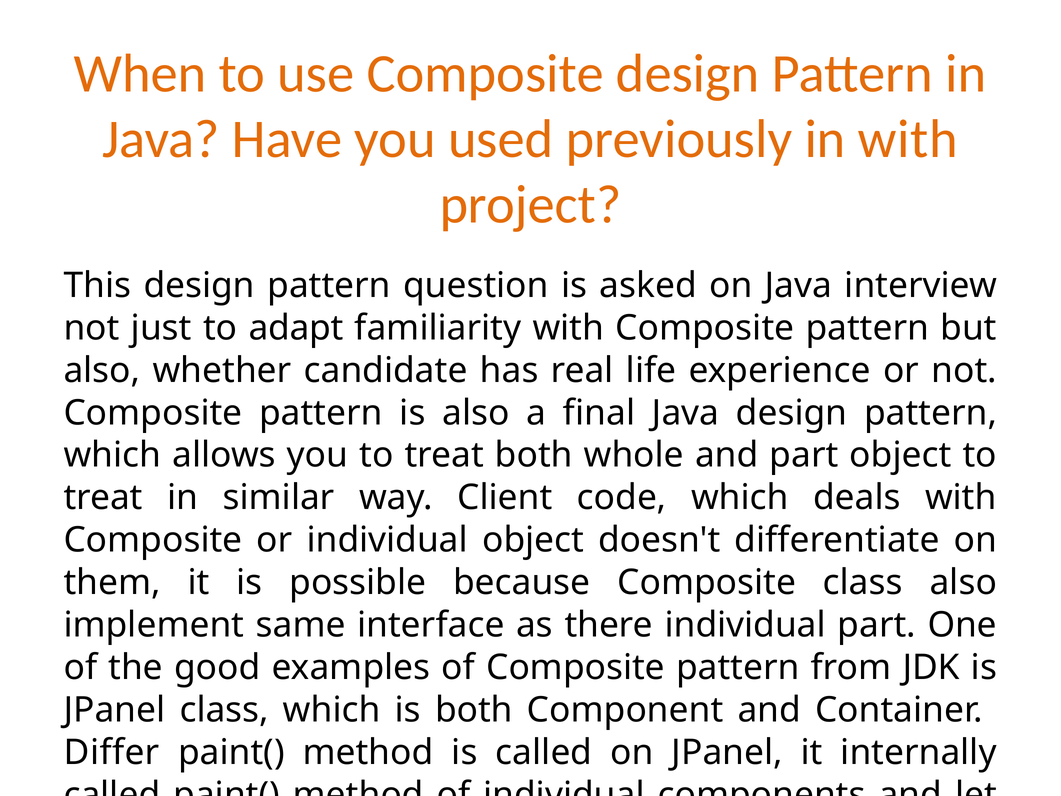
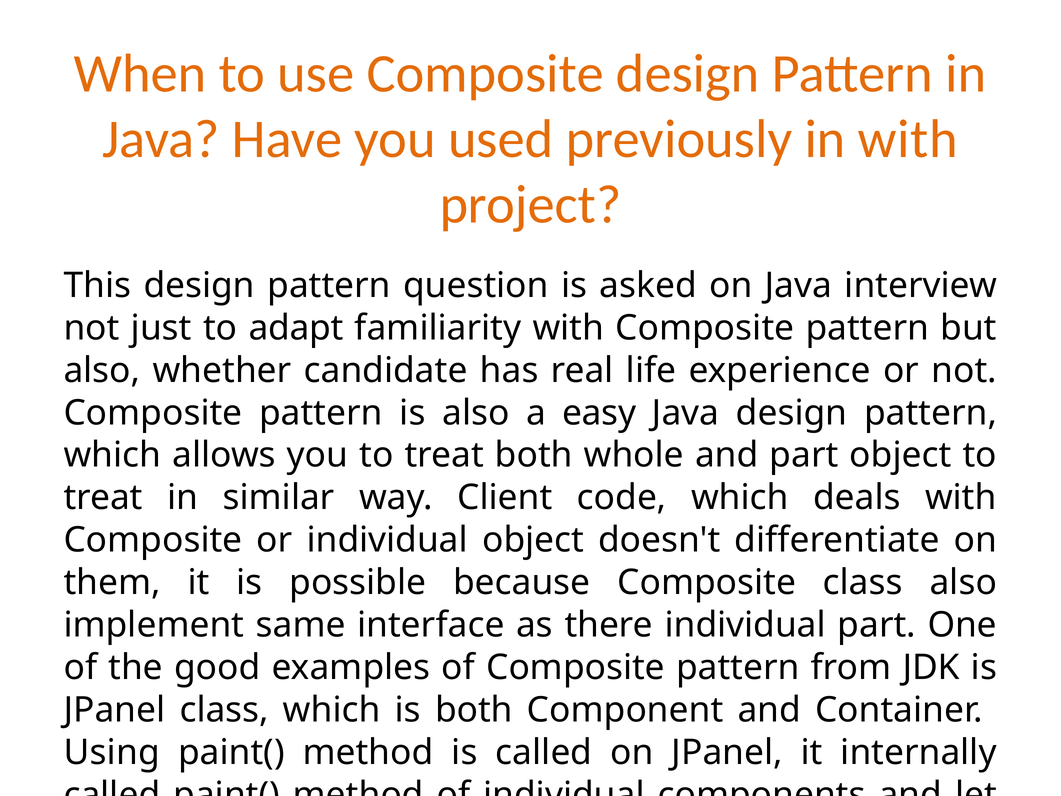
final: final -> easy
Differ: Differ -> Using
